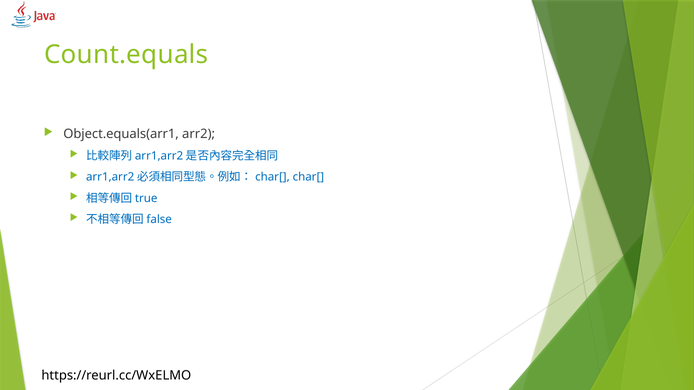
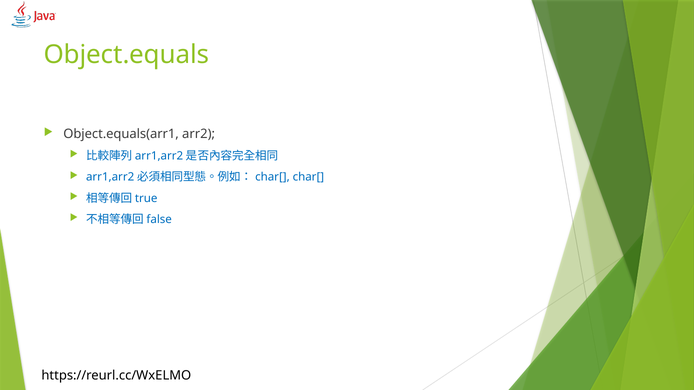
Count.equals: Count.equals -> Object.equals
